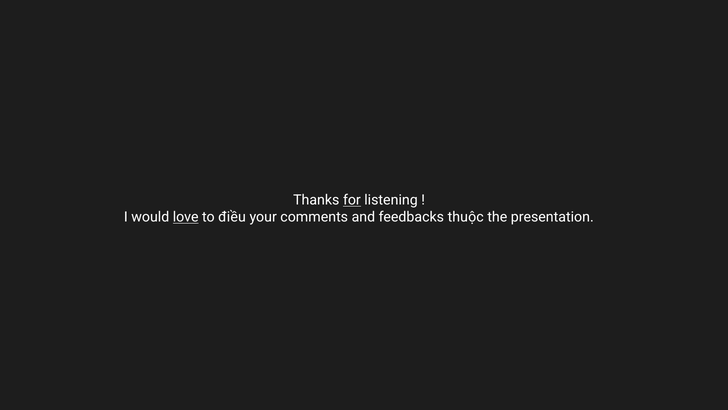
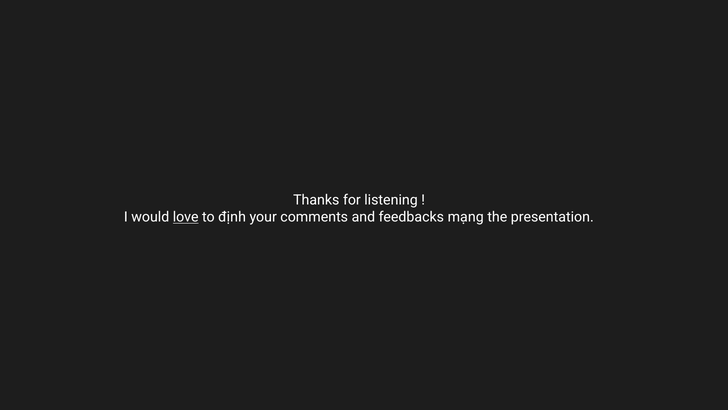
for underline: present -> none
điều: điều -> định
thuộc: thuộc -> mạng
